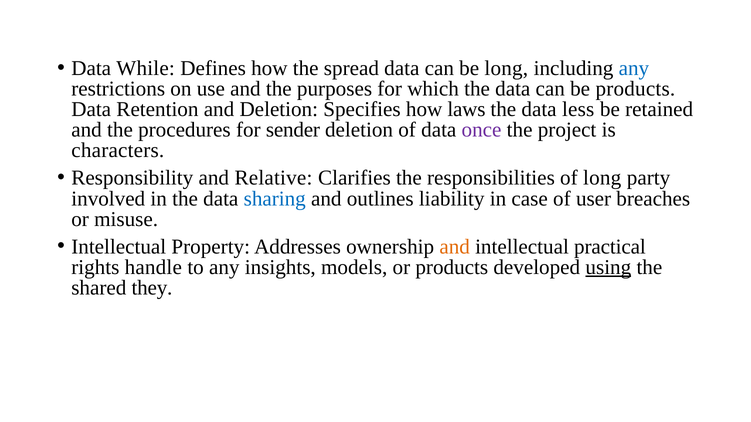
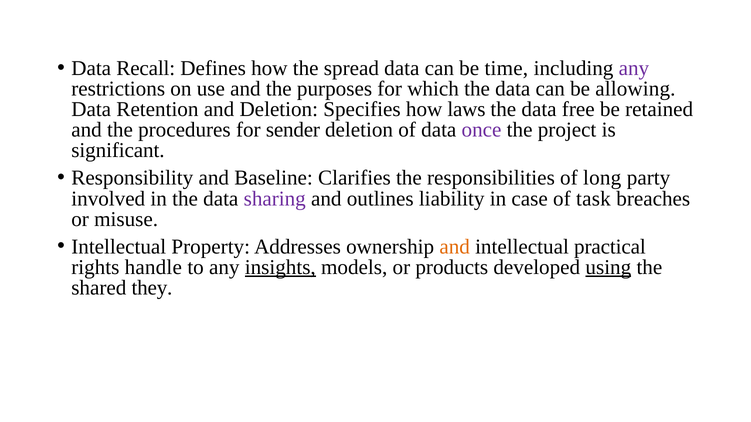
While: While -> Recall
be long: long -> time
any at (634, 68) colour: blue -> purple
be products: products -> allowing
less: less -> free
characters: characters -> significant
Relative: Relative -> Baseline
sharing colour: blue -> purple
user: user -> task
insights underline: none -> present
